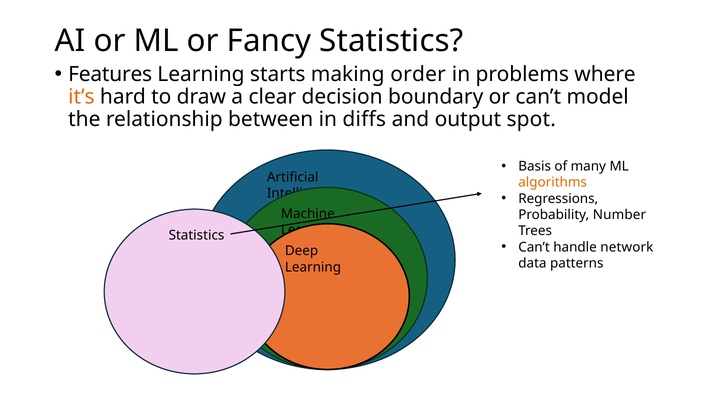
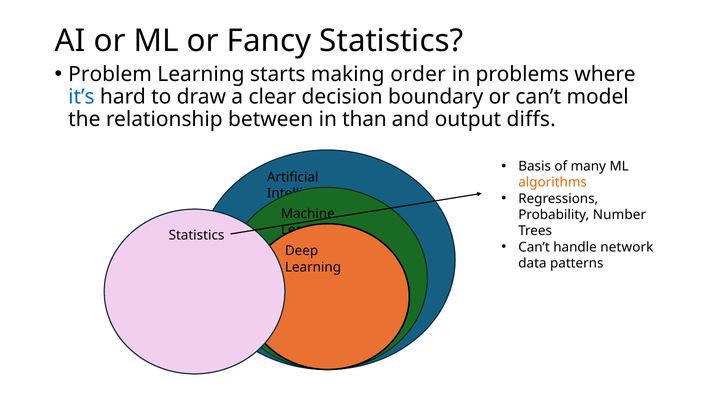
Features: Features -> Problem
it’s colour: orange -> blue
diffs: diffs -> than
spot: spot -> diffs
